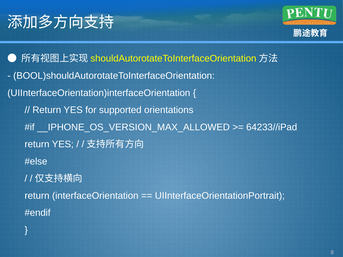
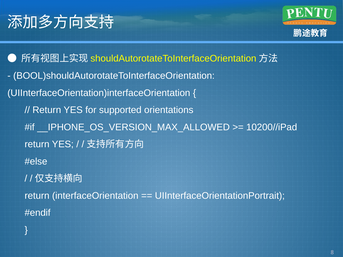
64233//iPad: 64233//iPad -> 10200//iPad
